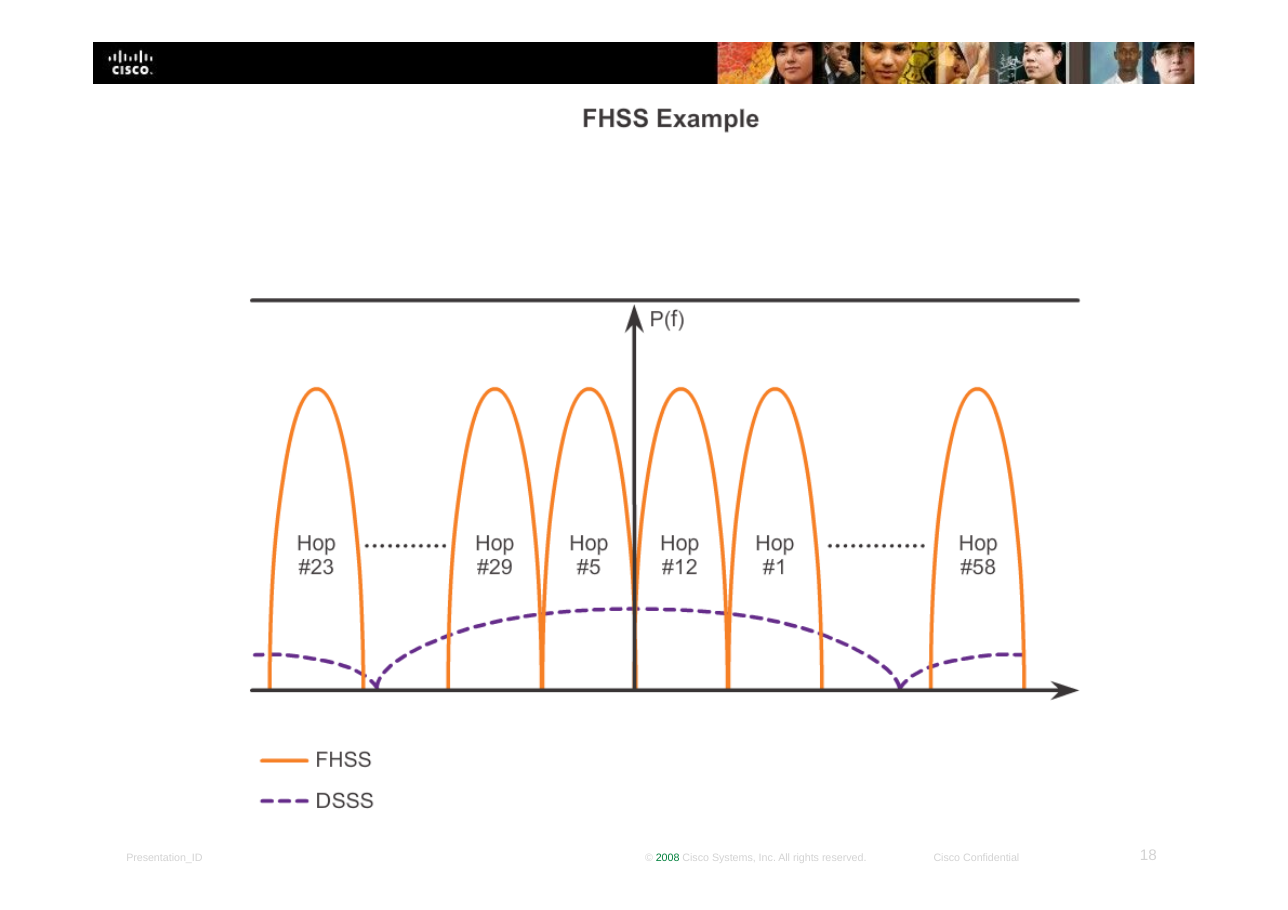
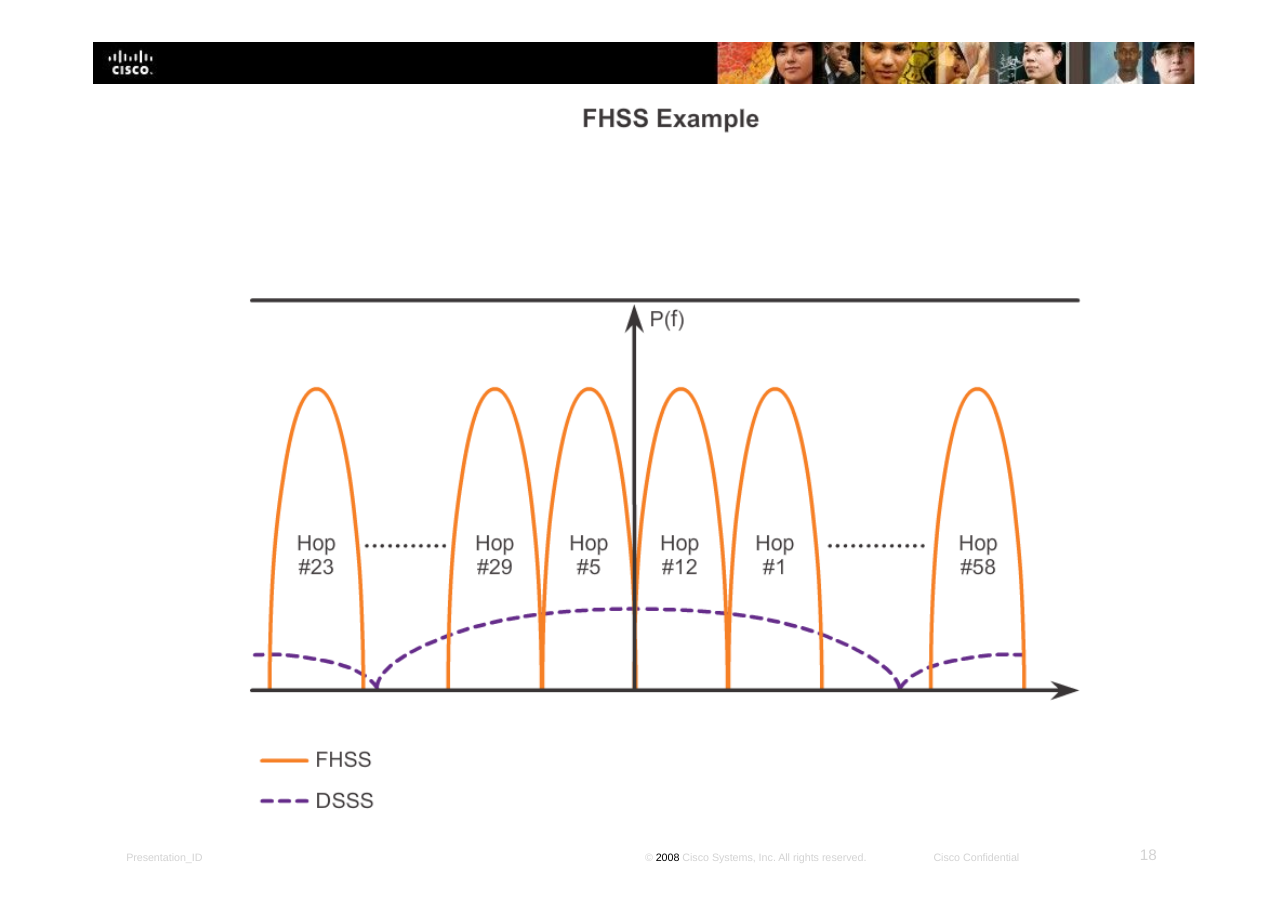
2008 colour: green -> black
